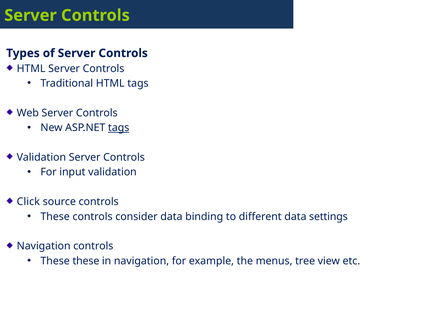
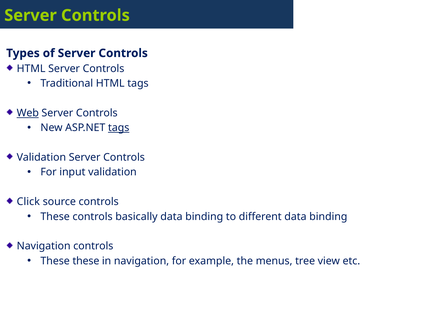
Web underline: none -> present
consider: consider -> basically
different data settings: settings -> binding
